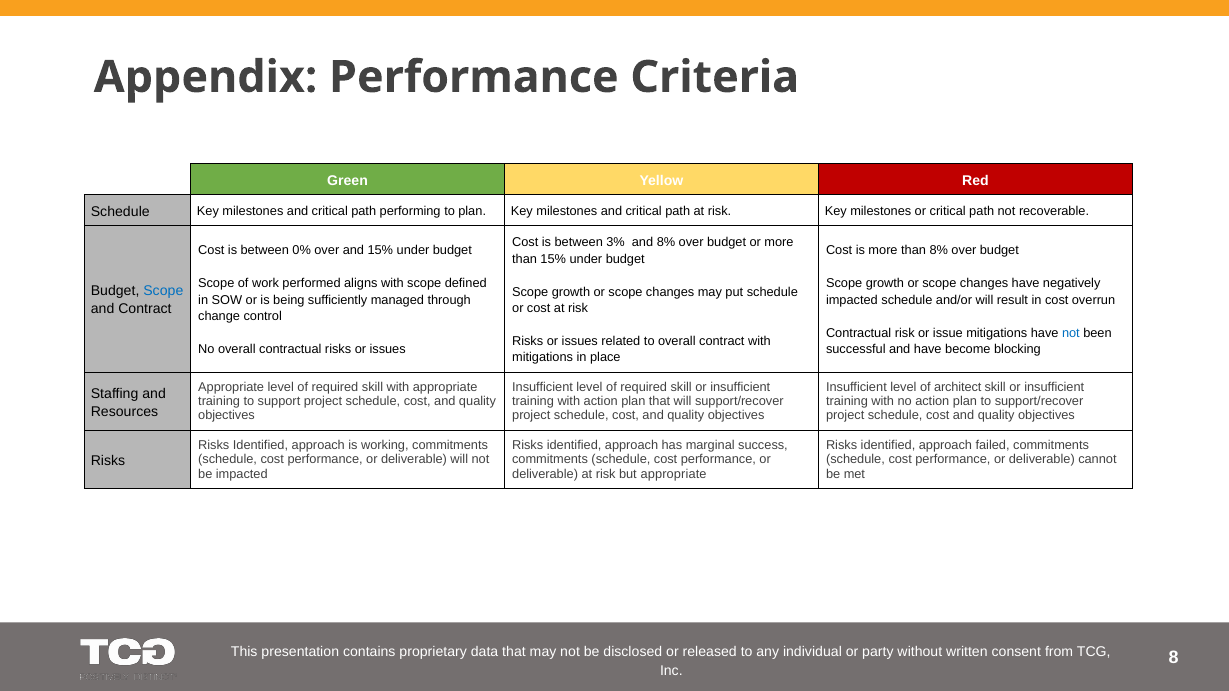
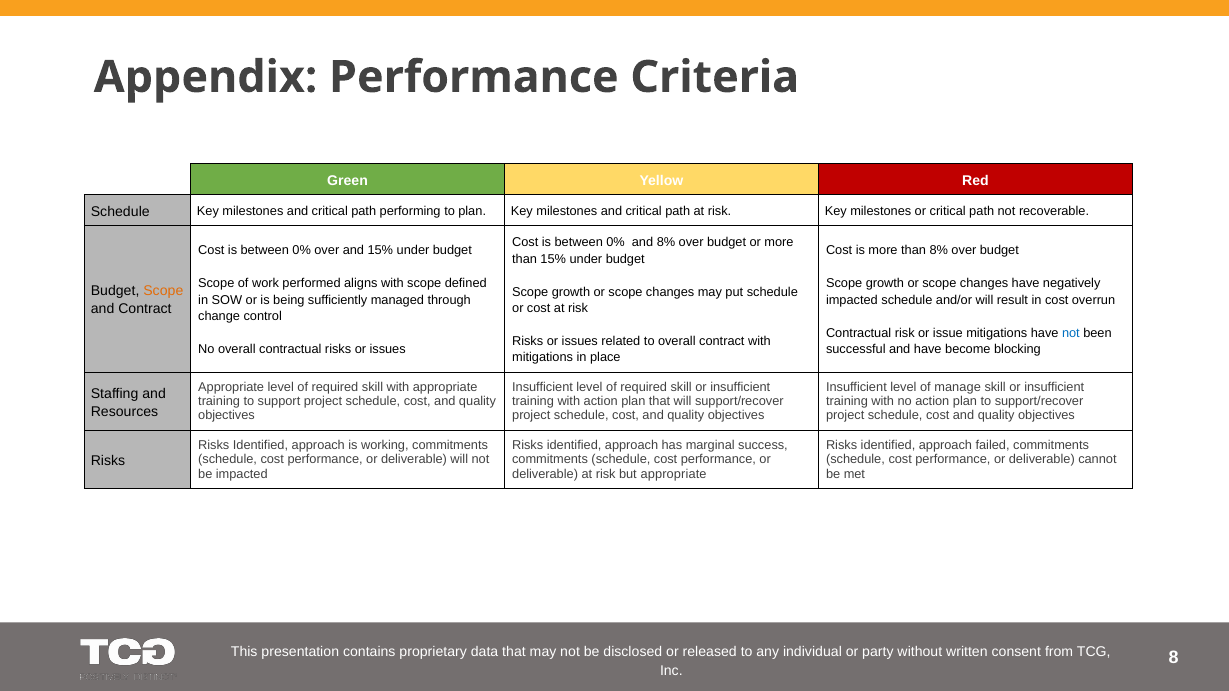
3% at (616, 243): 3% -> 0%
Scope at (163, 291) colour: blue -> orange
architect: architect -> manage
